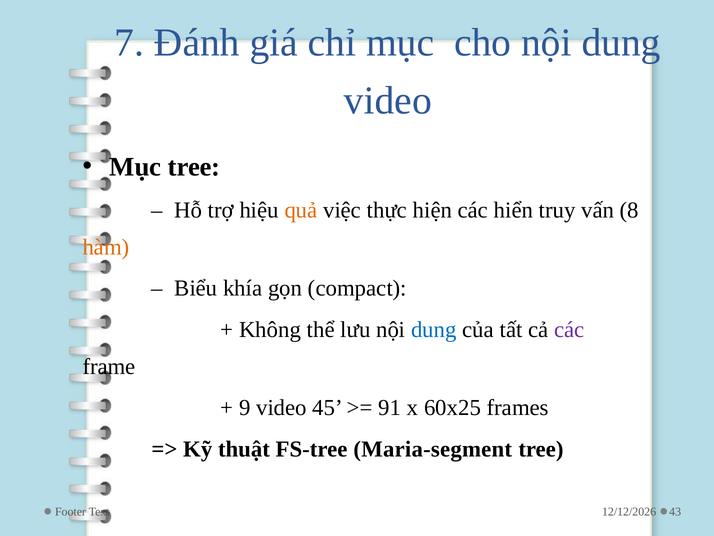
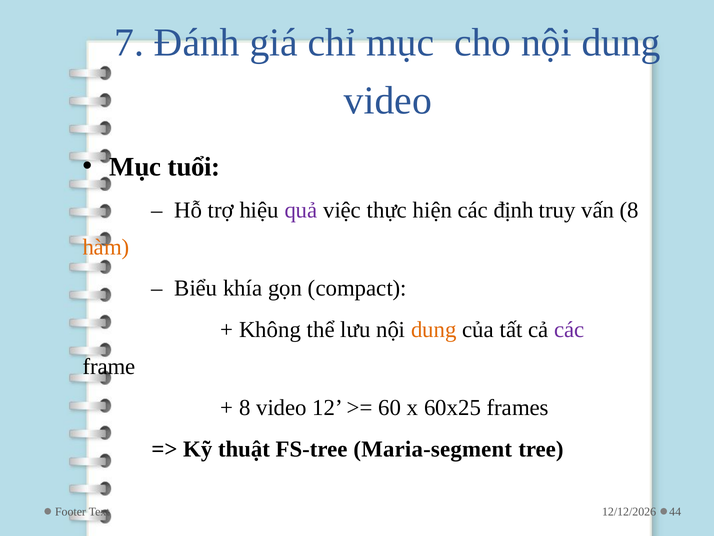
Mục tree: tree -> tuổi
quả colour: orange -> purple
hiển: hiển -> định
dung at (434, 329) colour: blue -> orange
9 at (245, 407): 9 -> 8
45: 45 -> 12
91: 91 -> 60
43: 43 -> 44
